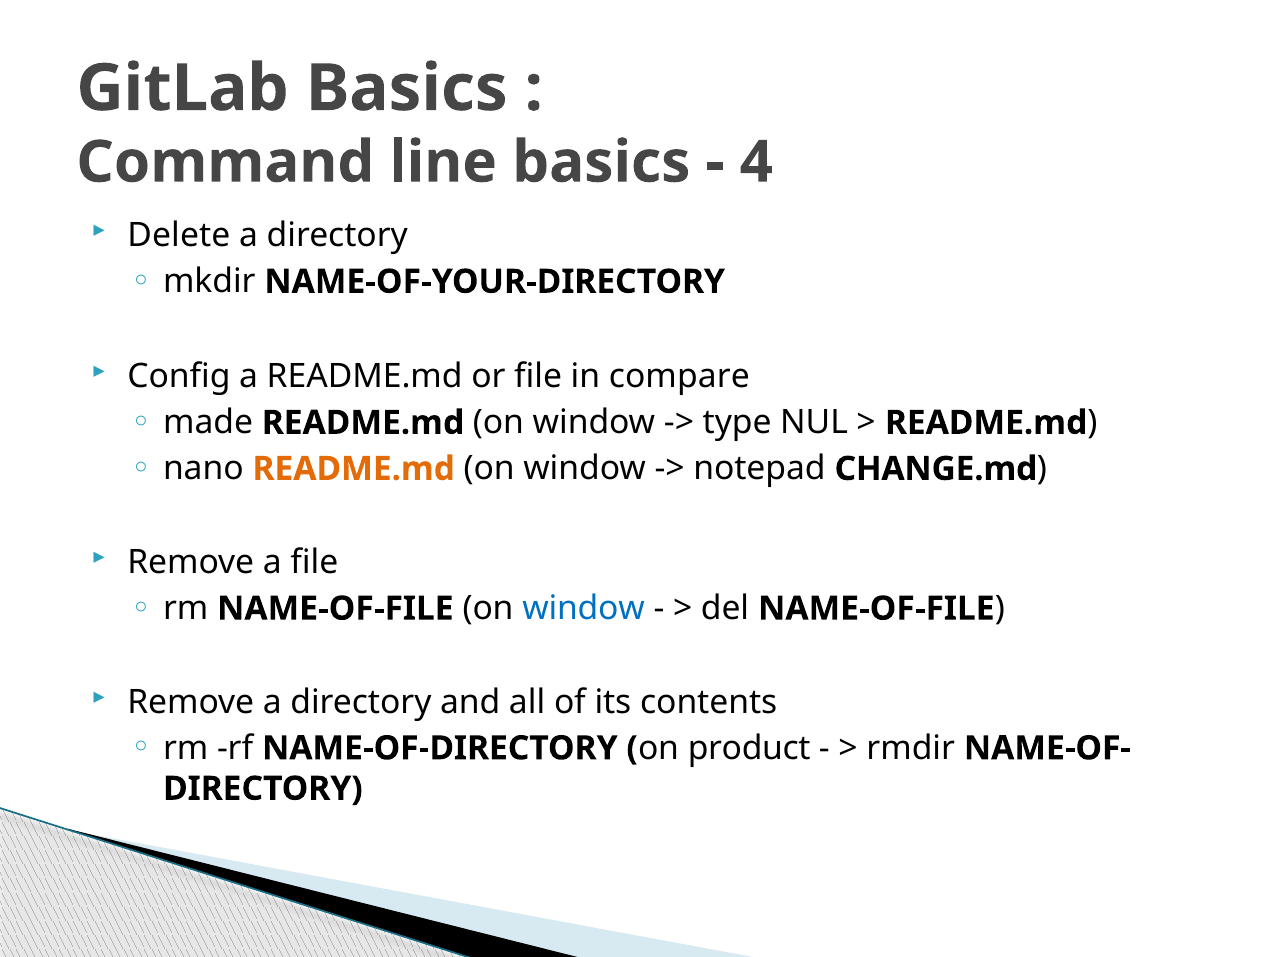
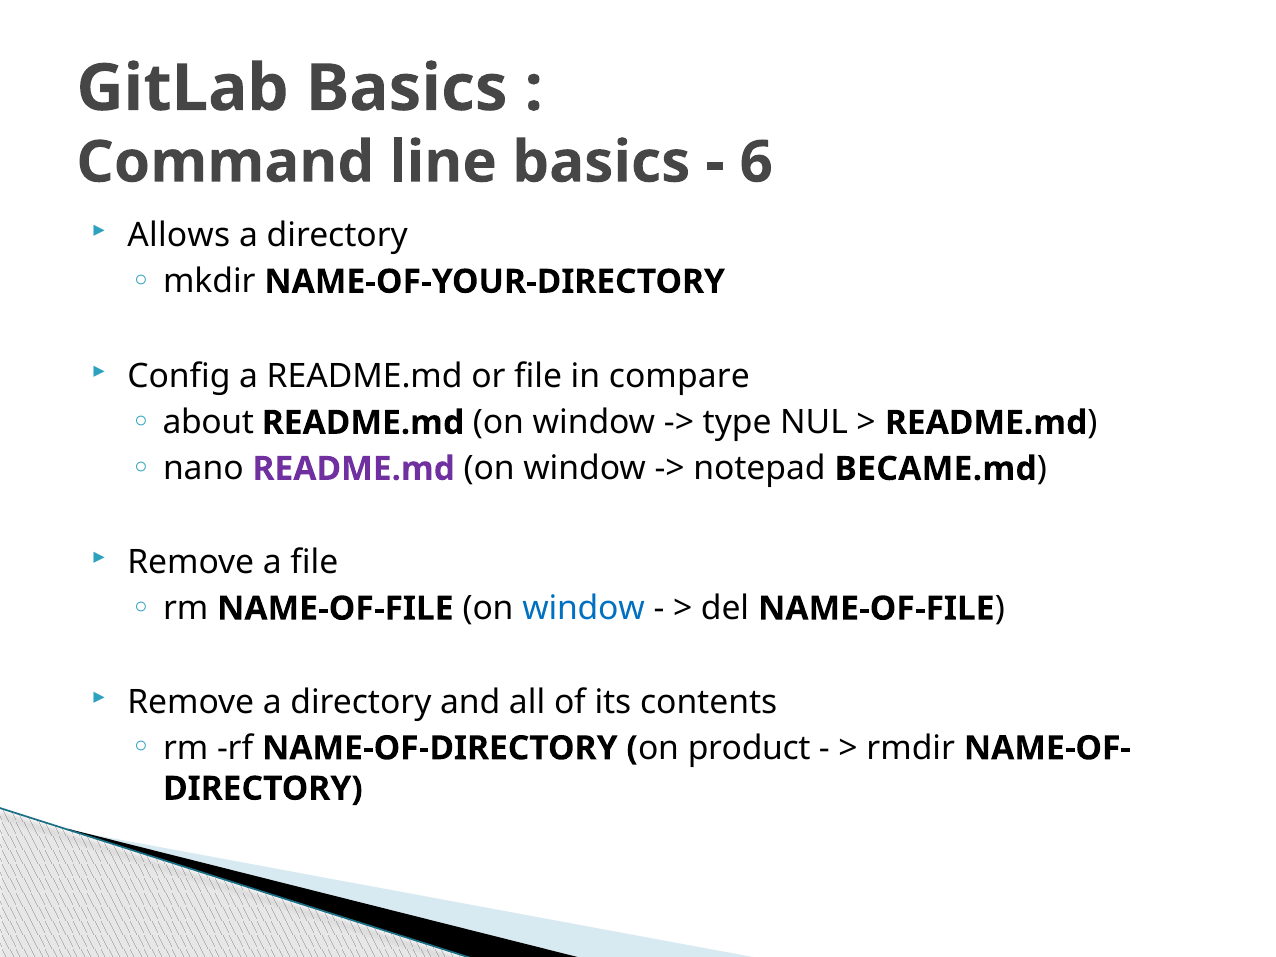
4: 4 -> 6
Delete: Delete -> Allows
made: made -> about
README.md at (354, 469) colour: orange -> purple
CHANGE.md: CHANGE.md -> BECAME.md
